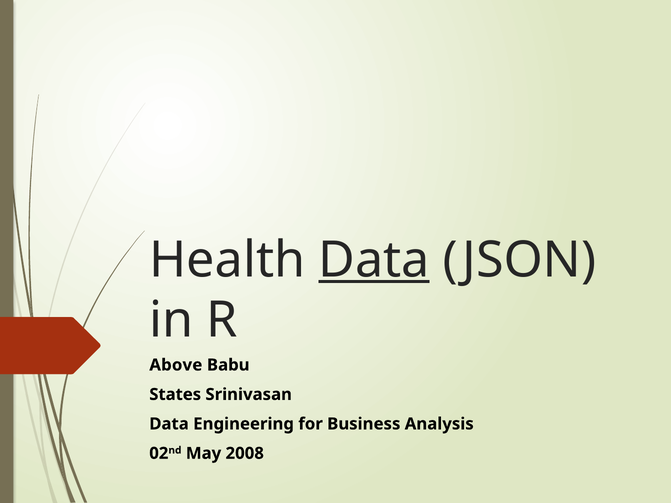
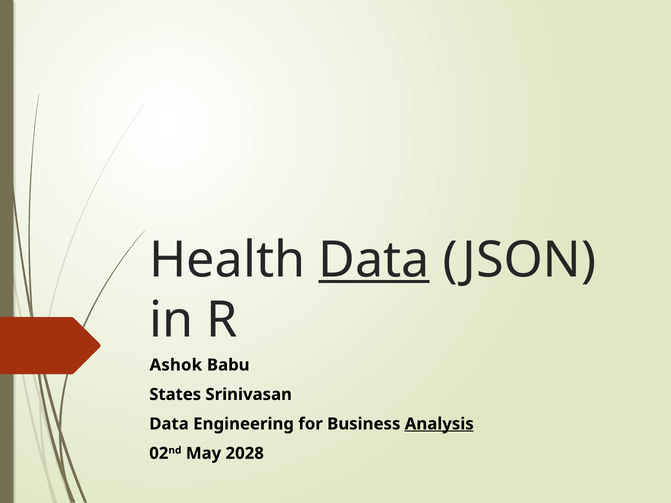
Above: Above -> Ashok
Analysis underline: none -> present
2008: 2008 -> 2028
